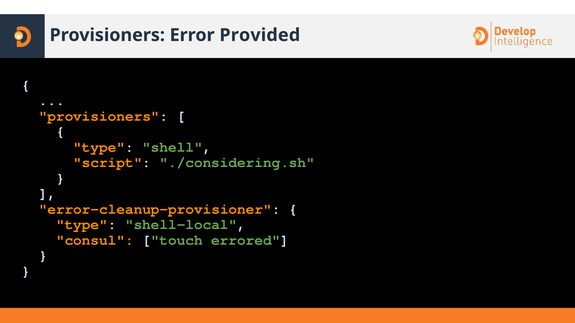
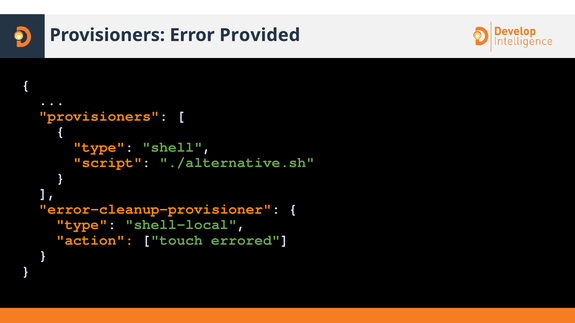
./considering.sh: ./considering.sh -> ./alternative.sh
consul: consul -> action
